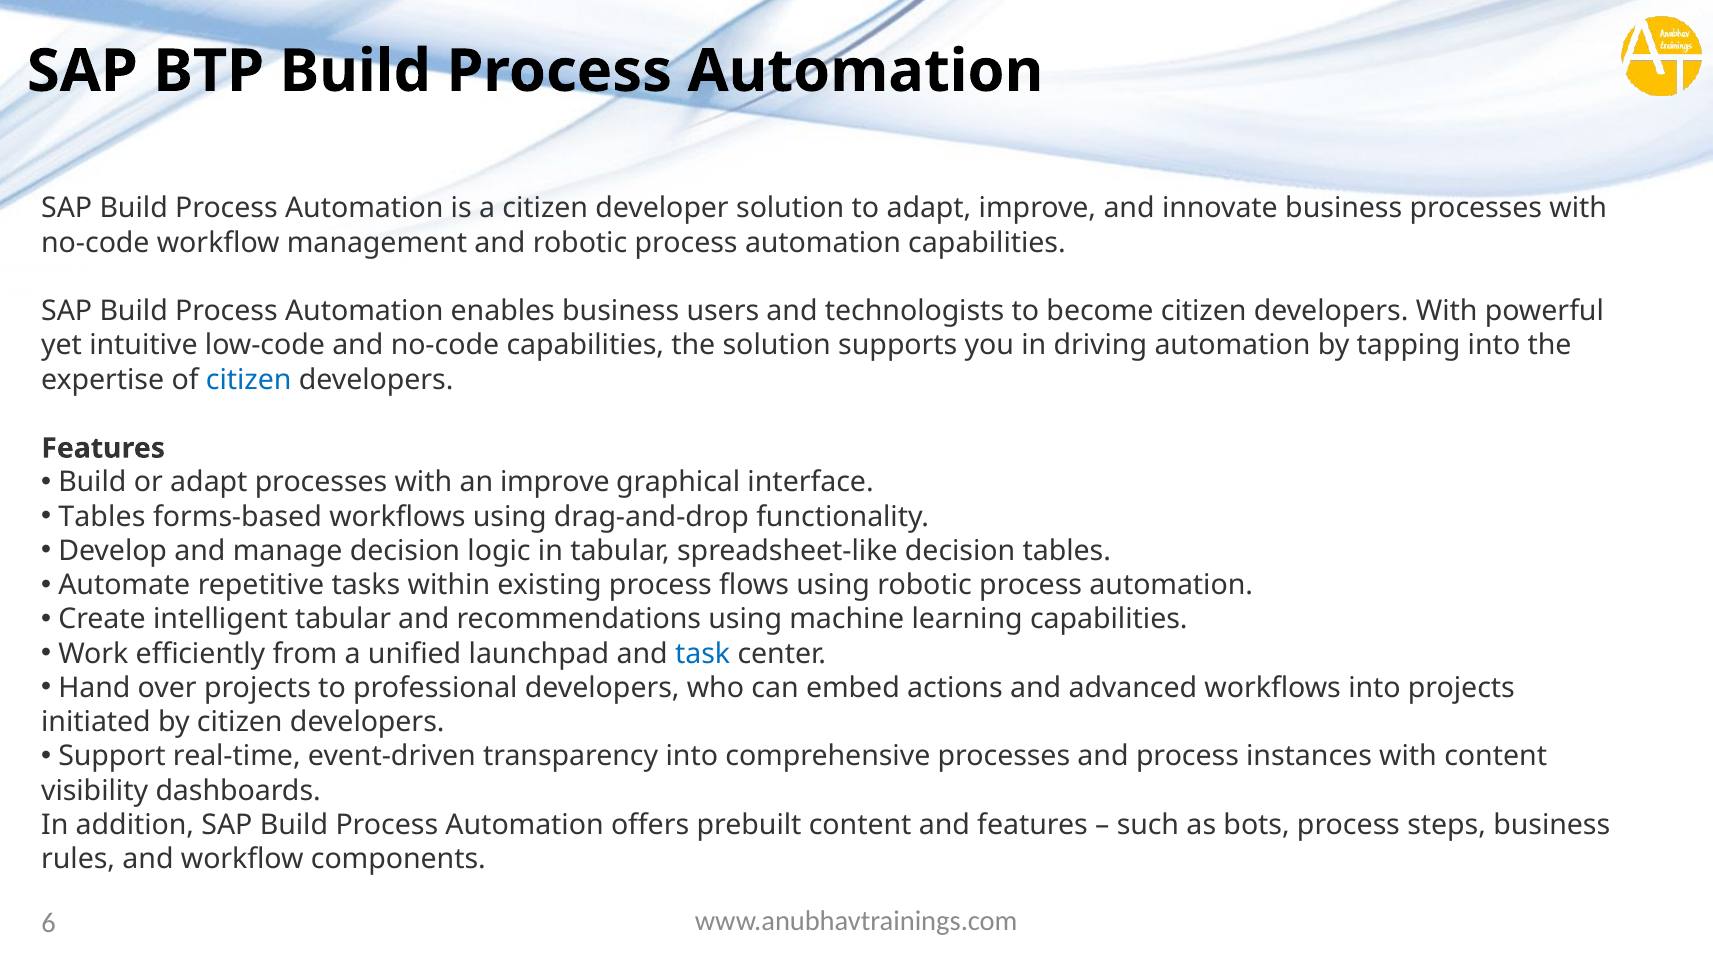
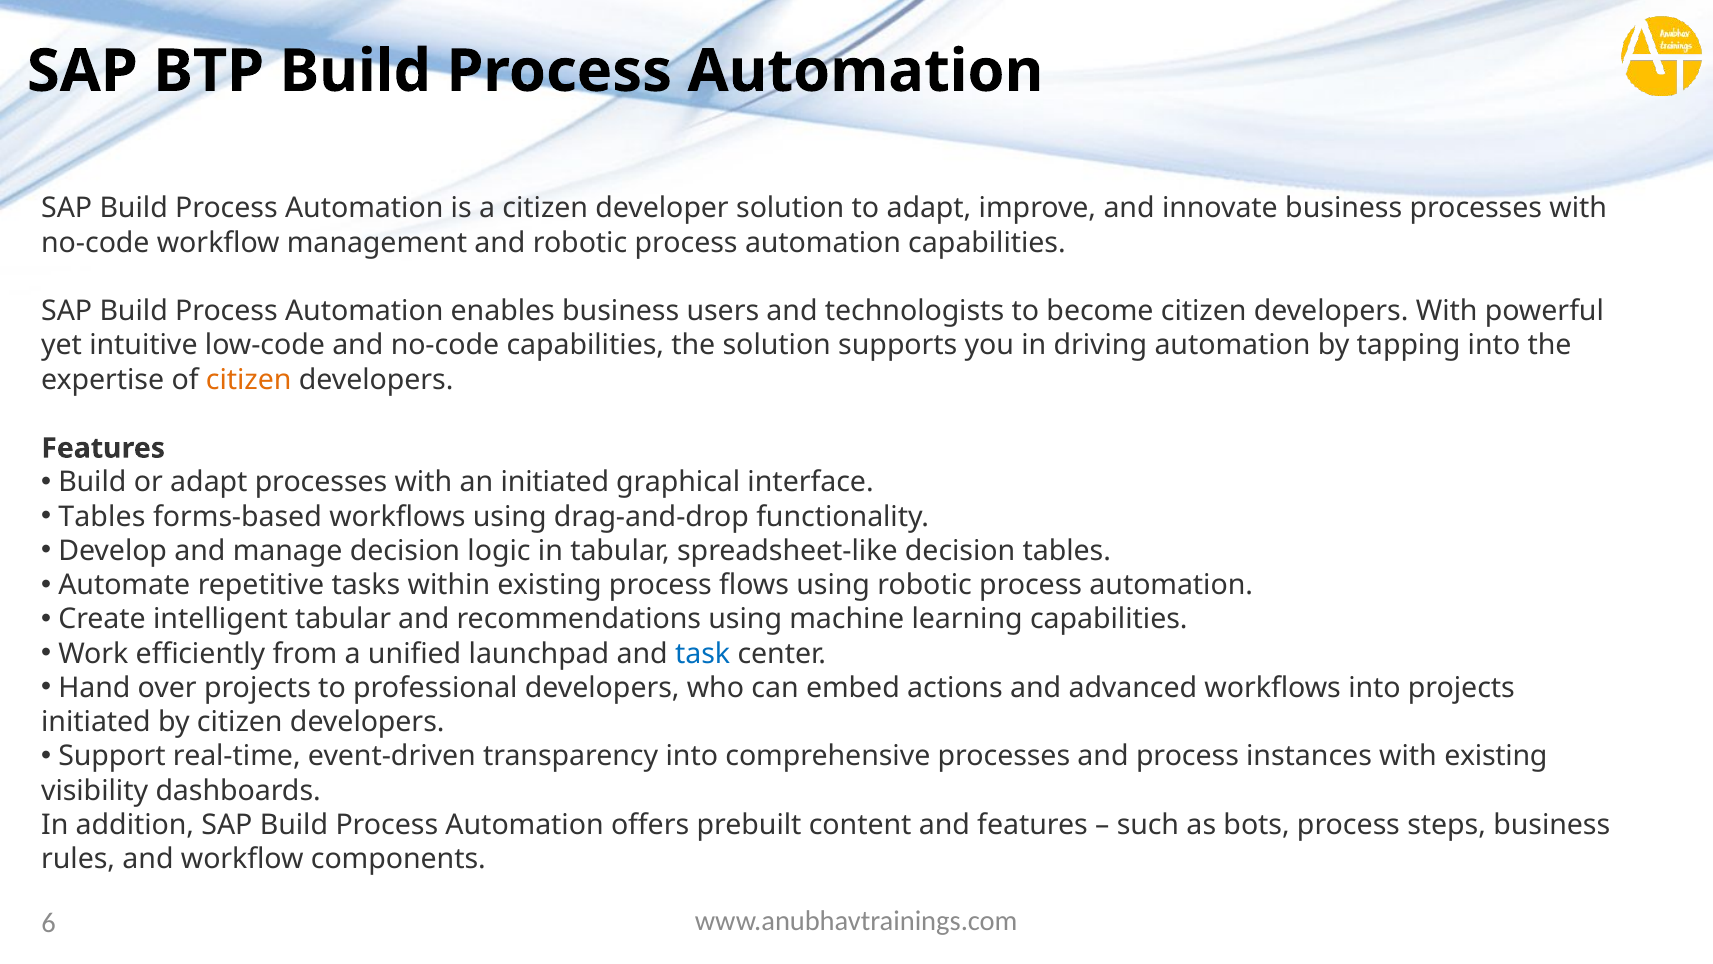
citizen at (249, 380) colour: blue -> orange
an improve: improve -> initiated
with content: content -> existing
